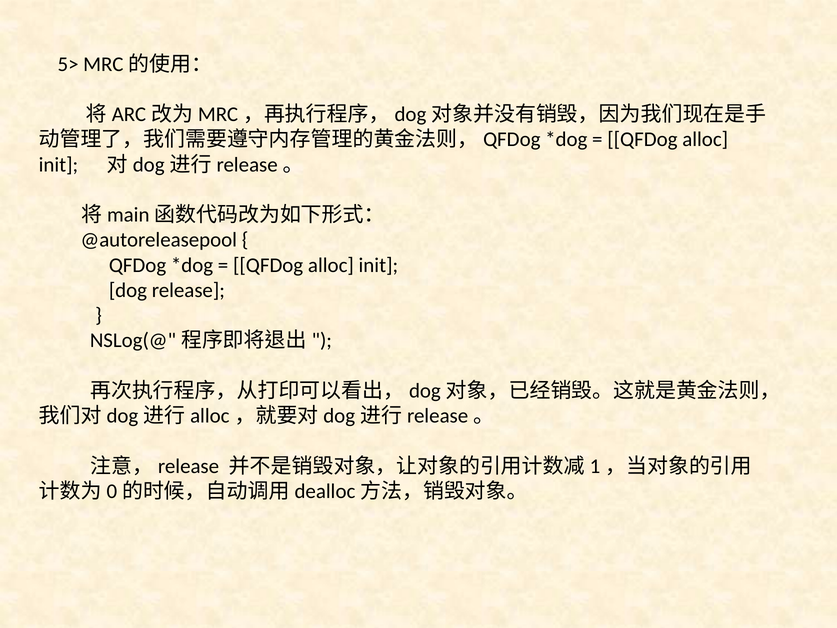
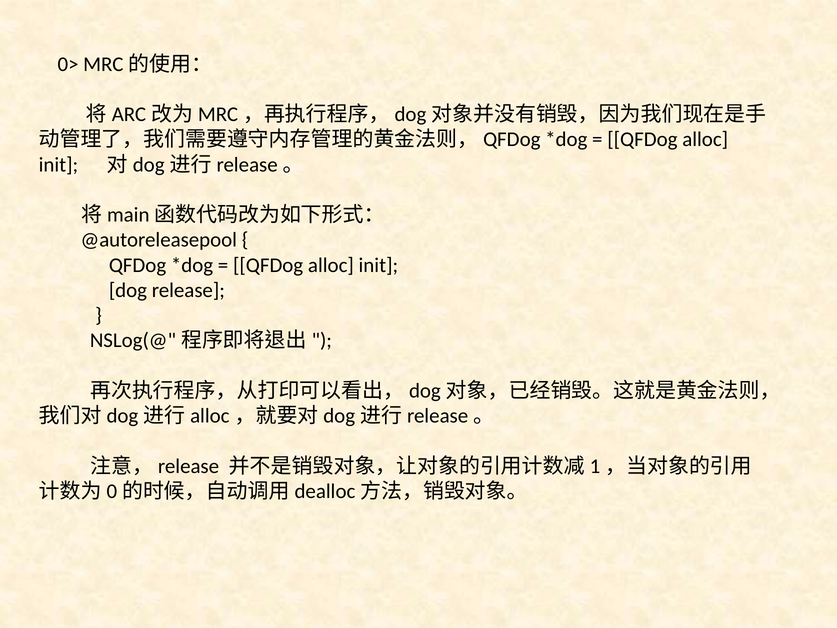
5>: 5> -> 0>
